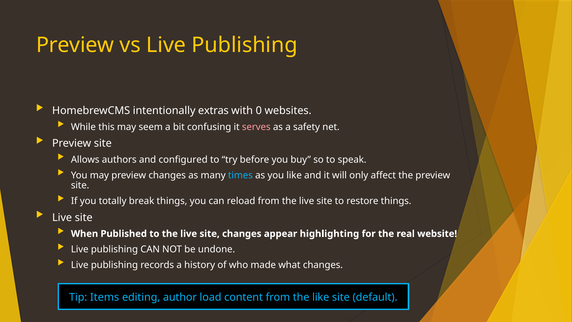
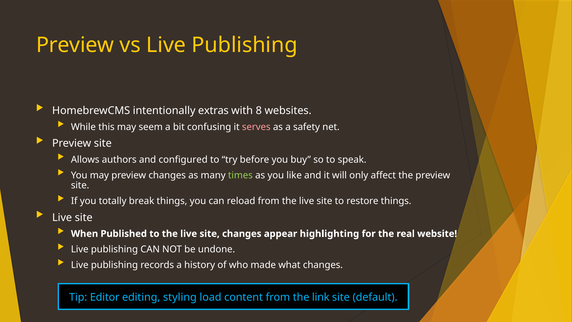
0: 0 -> 8
times colour: light blue -> light green
Items: Items -> Editor
author: author -> styling
the like: like -> link
